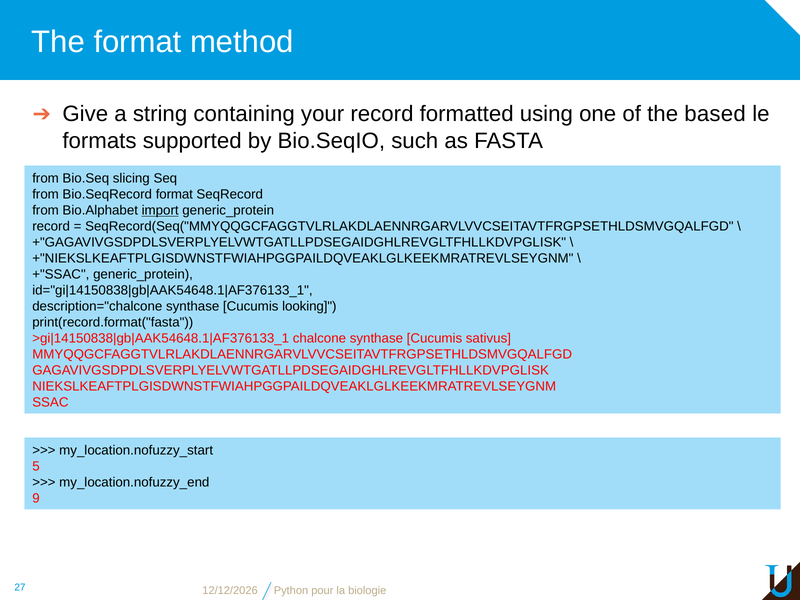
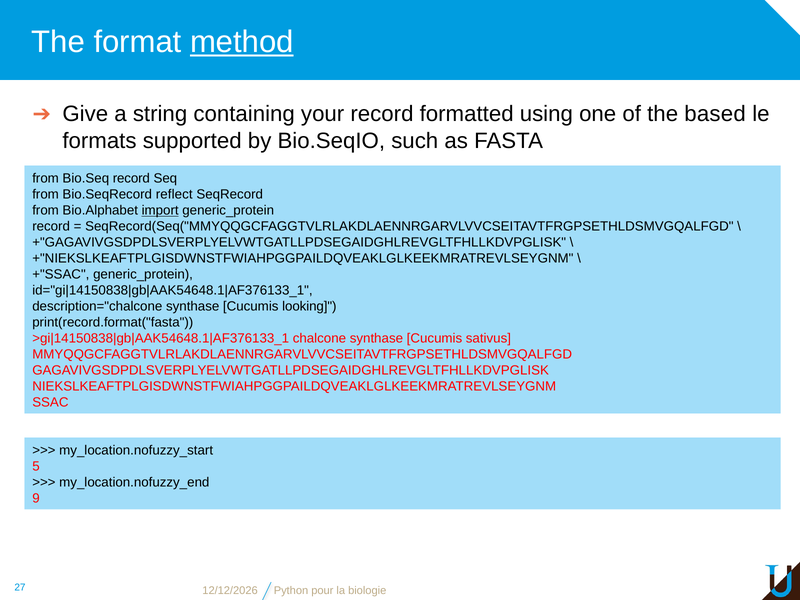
method underline: none -> present
Bio.Seq slicing: slicing -> record
Bio.SeqRecord format: format -> reflect
